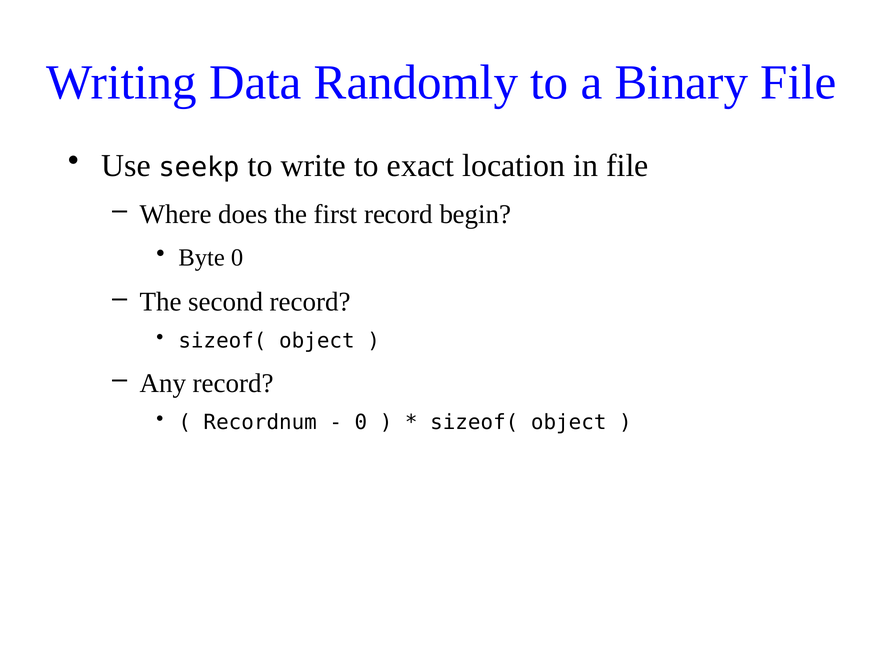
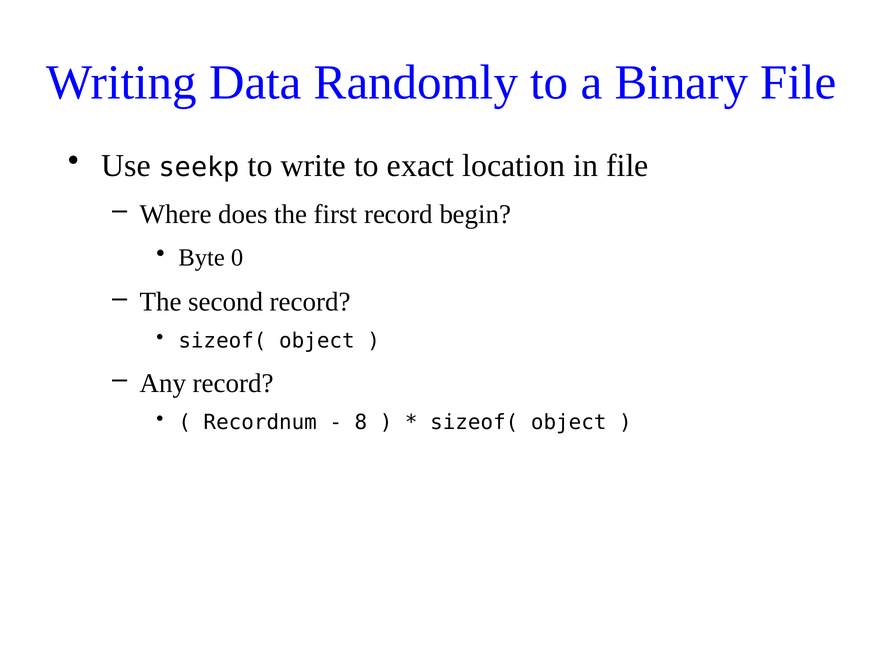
0 at (361, 422): 0 -> 8
